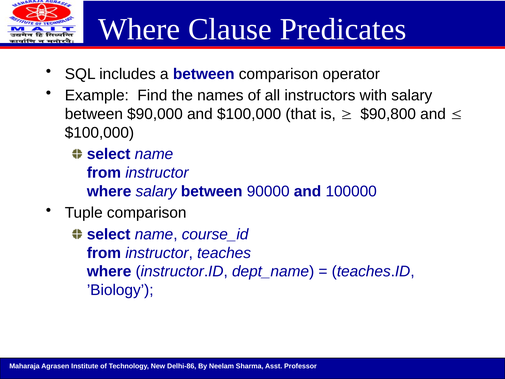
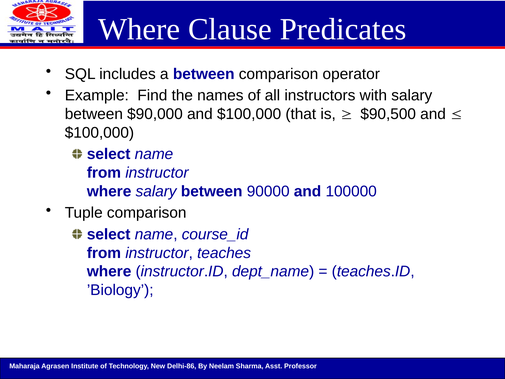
$90,800: $90,800 -> $90,500
